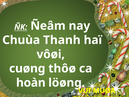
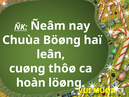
Thanh: Thanh -> Böøng
vôøi: vôøi -> leân
